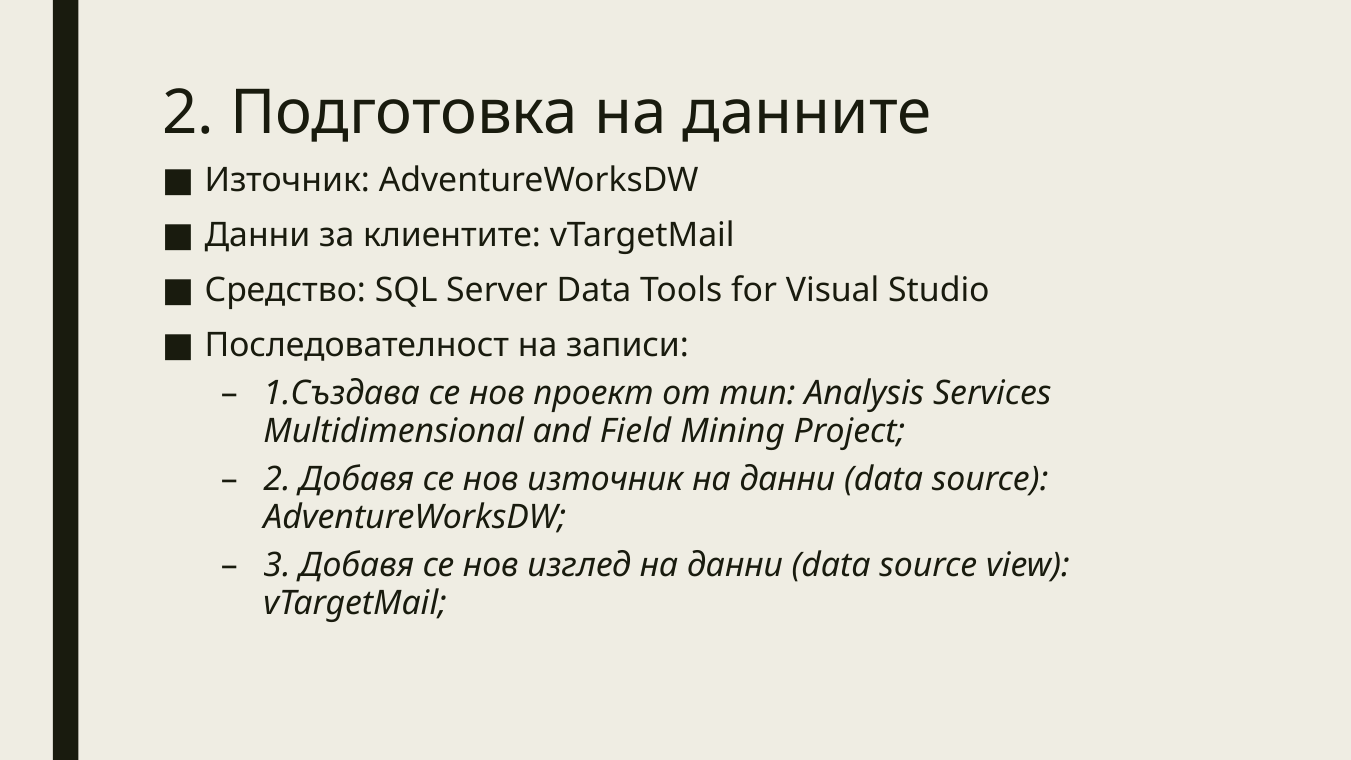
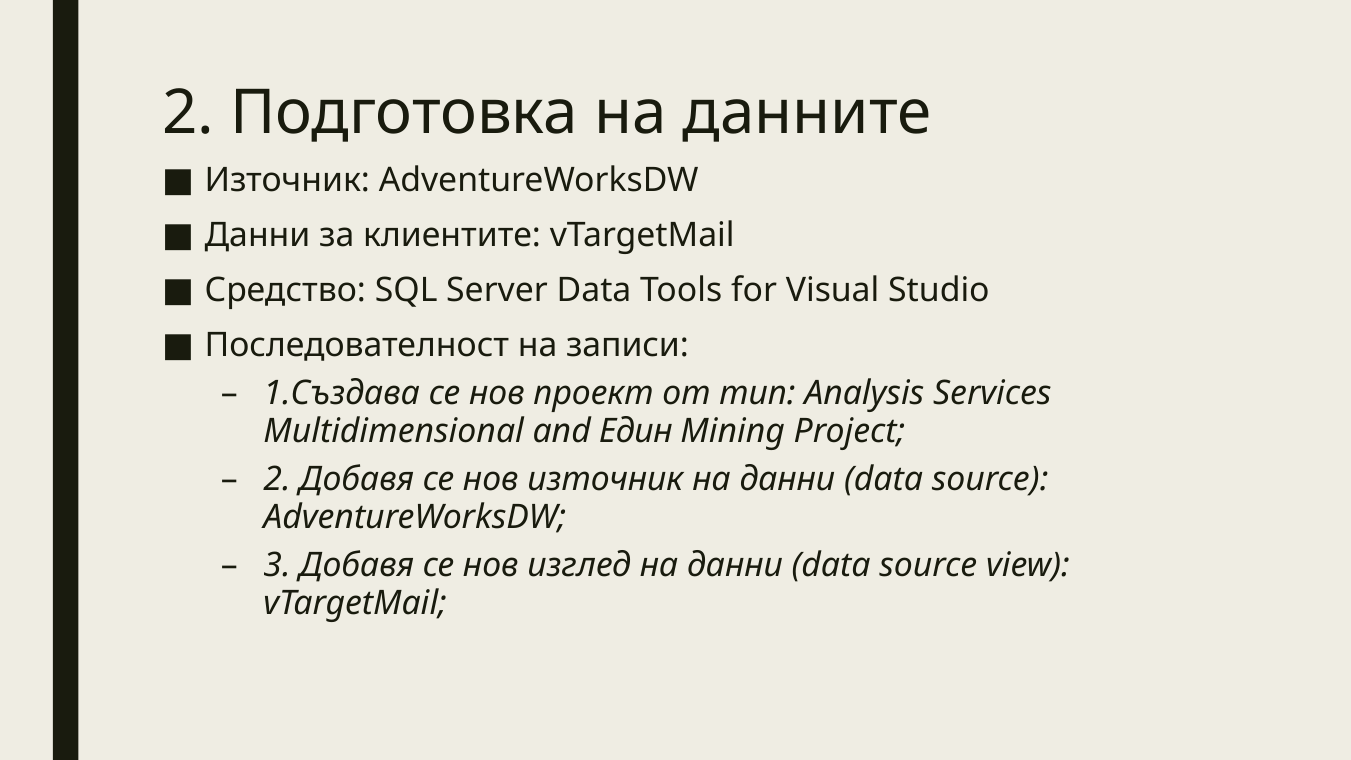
Field: Field -> Един
